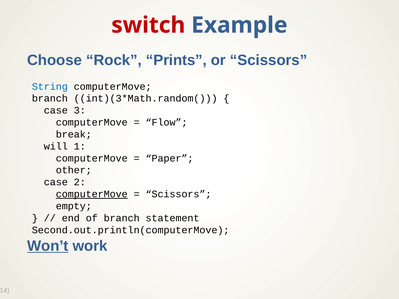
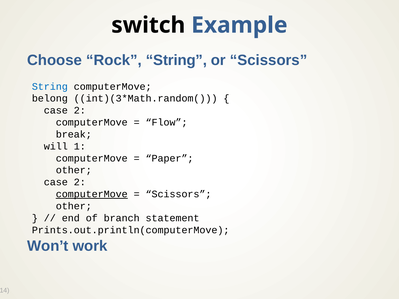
switch colour: red -> black
Rock Prints: Prints -> String
branch at (50, 99): branch -> belong
3 at (80, 111): 3 -> 2
empty at (74, 206): empty -> other
Second.out.println(computerMove: Second.out.println(computerMove -> Prints.out.println(computerMove
Won’t underline: present -> none
